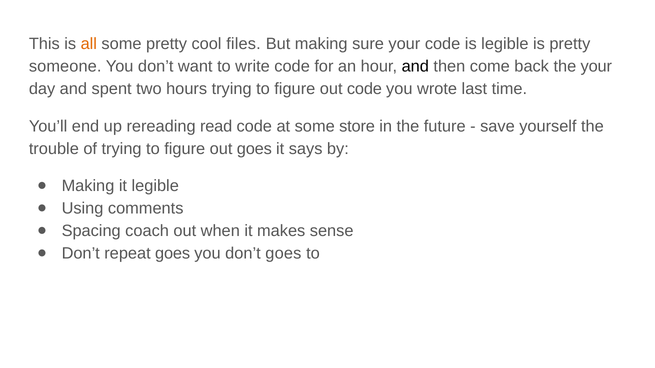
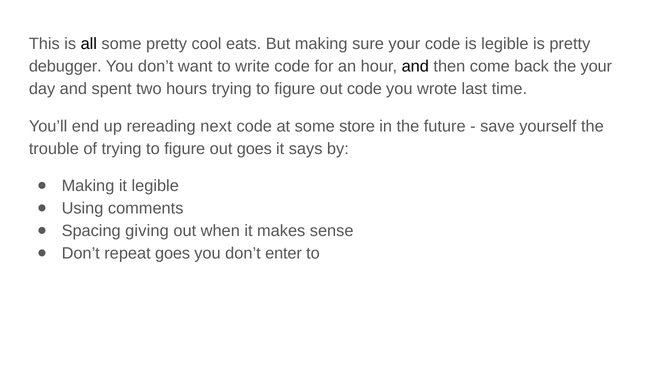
all colour: orange -> black
files: files -> eats
someone: someone -> debugger
read: read -> next
coach: coach -> giving
don’t goes: goes -> enter
